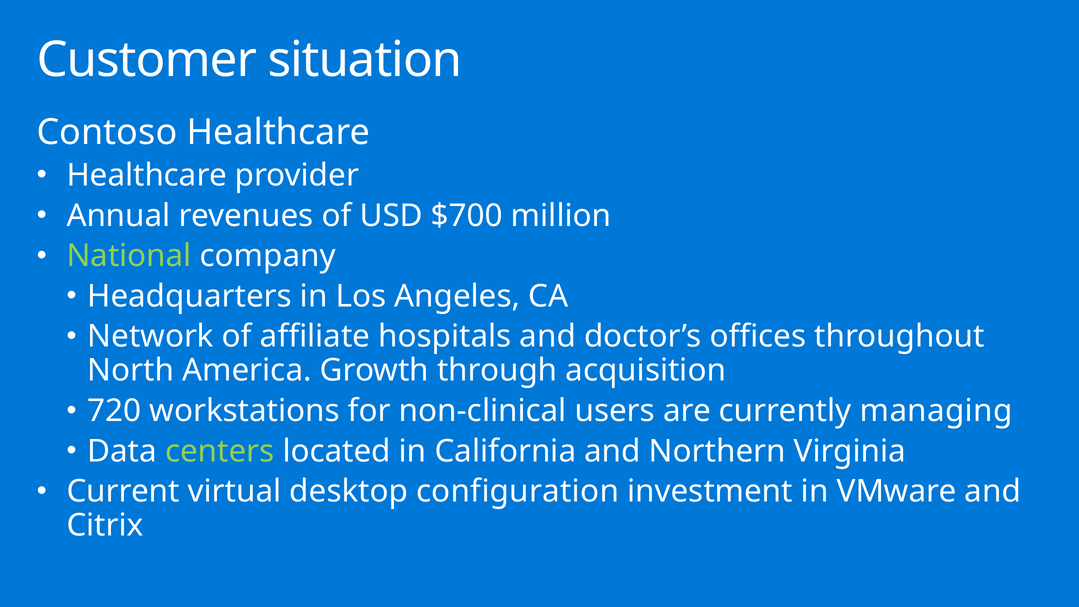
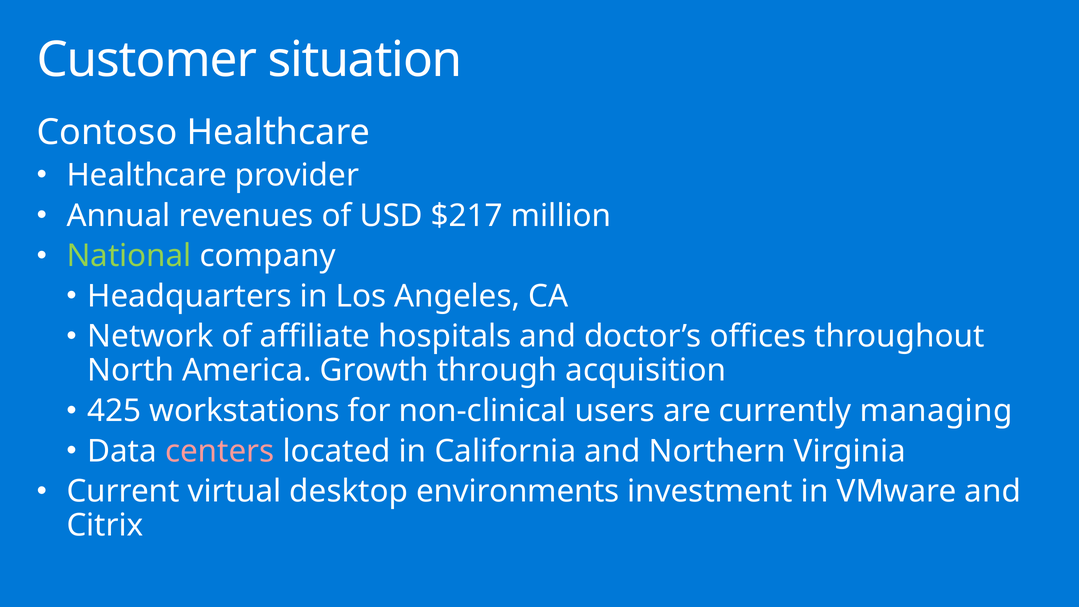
$700: $700 -> $217
720: 720 -> 425
centers colour: light green -> pink
configuration: configuration -> environments
